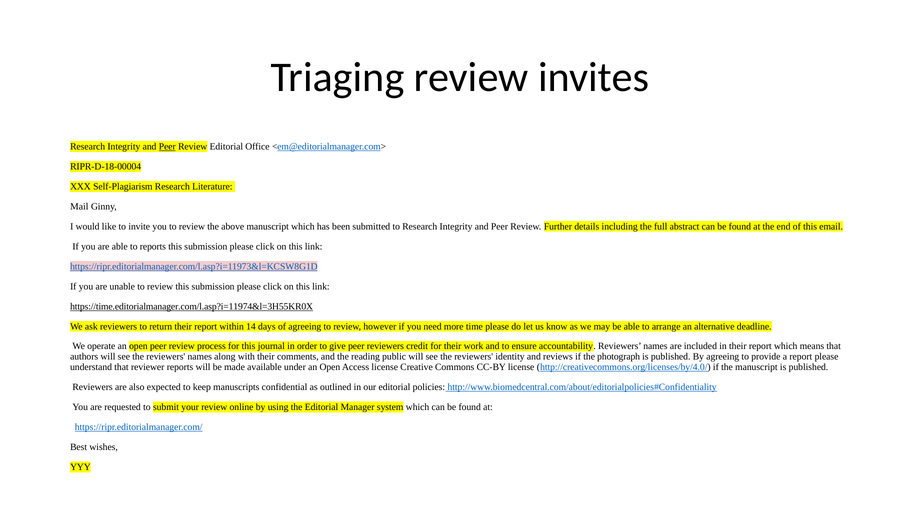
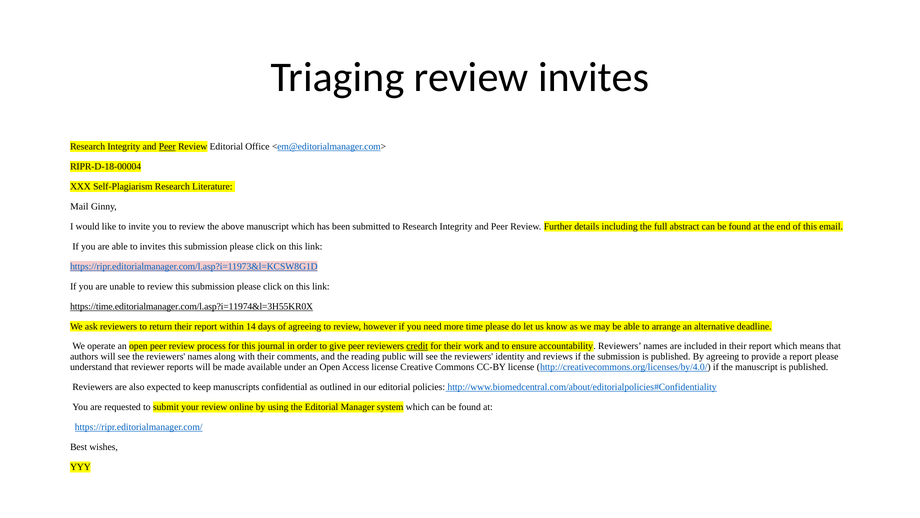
to reports: reports -> invites
credit underline: none -> present
the photograph: photograph -> submission
